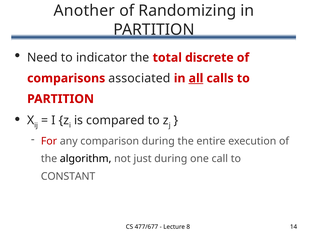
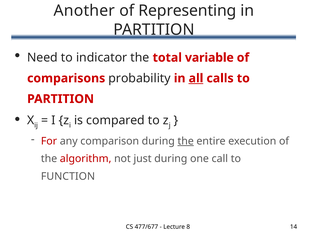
Randomizing: Randomizing -> Representing
discrete: discrete -> variable
associated: associated -> probability
the at (186, 141) underline: none -> present
algorithm colour: black -> red
CONSTANT: CONSTANT -> FUNCTION
